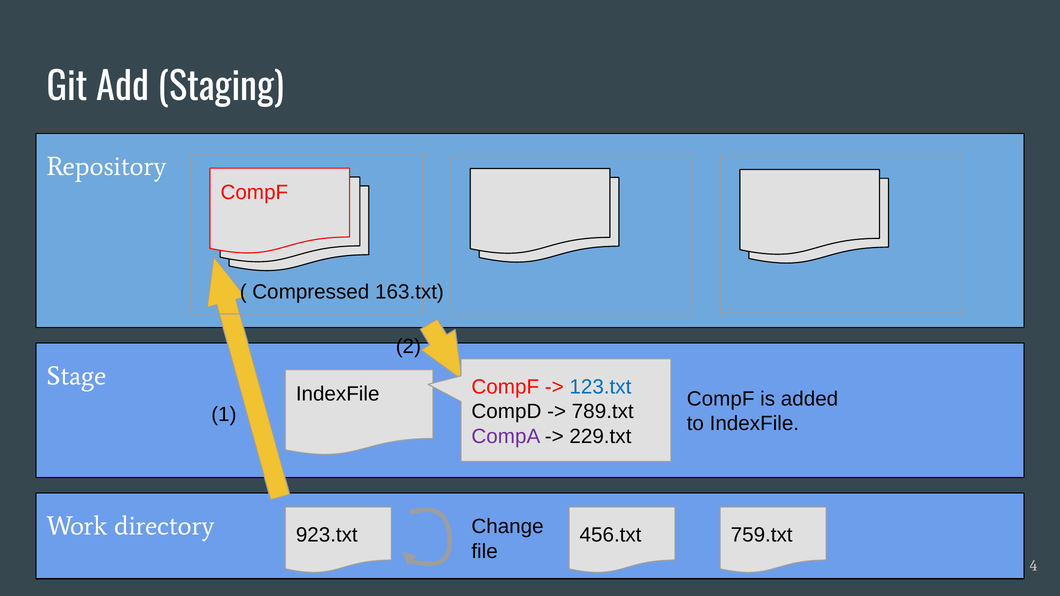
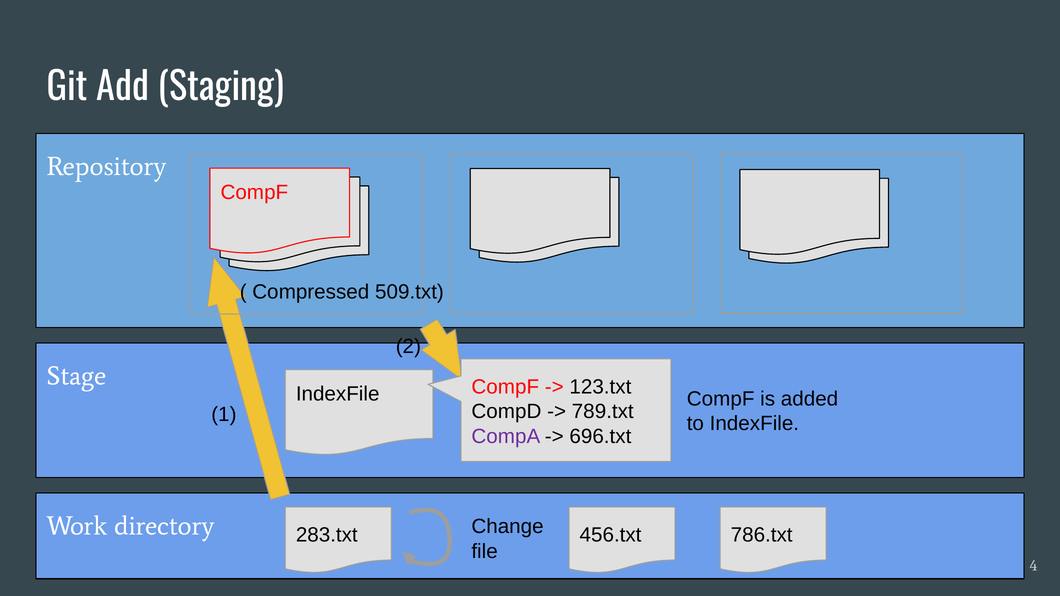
163.txt: 163.txt -> 509.txt
123.txt colour: blue -> black
229.txt: 229.txt -> 696.txt
923.txt: 923.txt -> 283.txt
759.txt: 759.txt -> 786.txt
